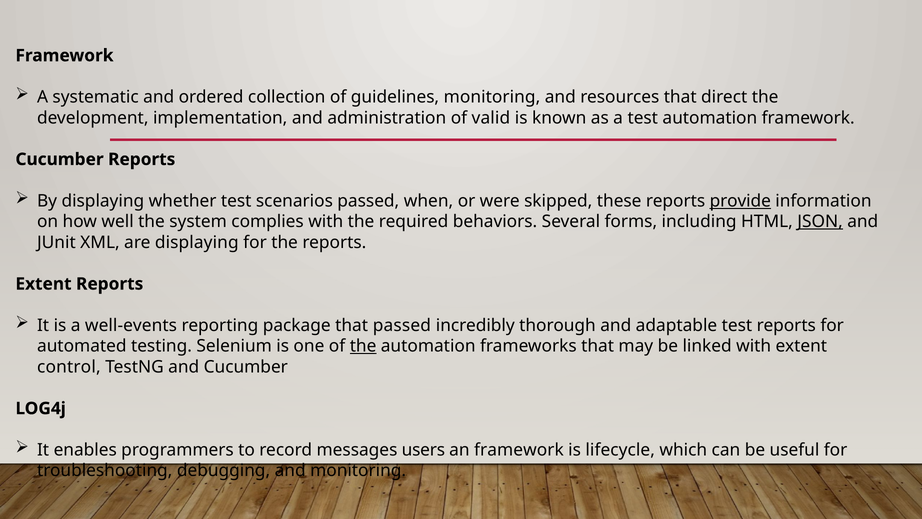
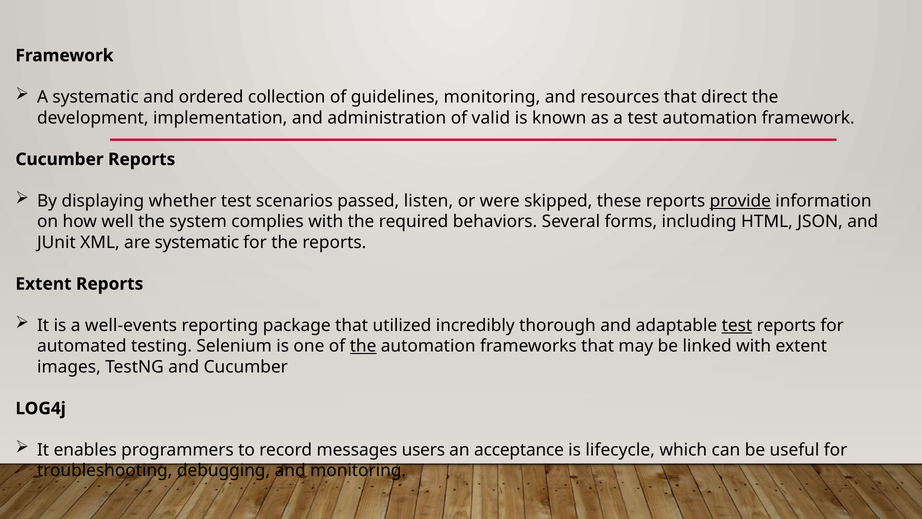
when: when -> listen
JSON underline: present -> none
are displaying: displaying -> systematic
that passed: passed -> utilized
test at (737, 325) underline: none -> present
control: control -> images
an framework: framework -> acceptance
